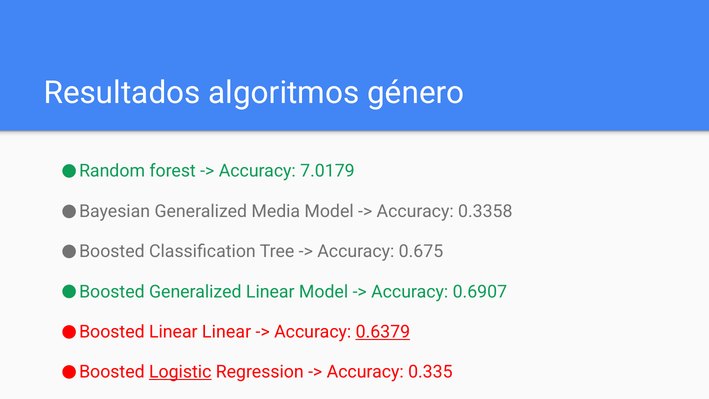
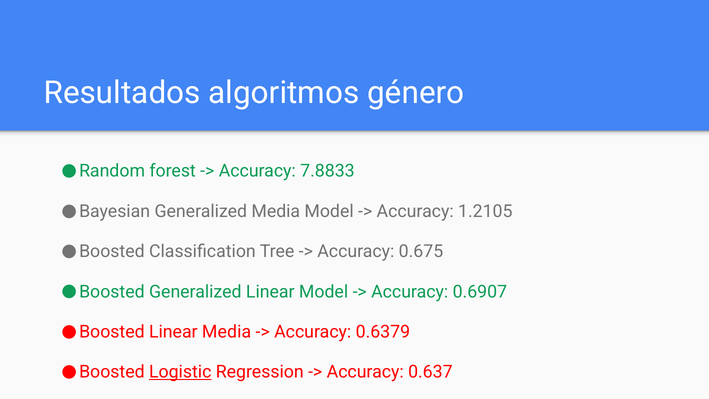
7.0179: 7.0179 -> 7.8833
0.3358: 0.3358 -> 1.2105
Linear Linear: Linear -> Media
0.6379 underline: present -> none
0.335: 0.335 -> 0.637
